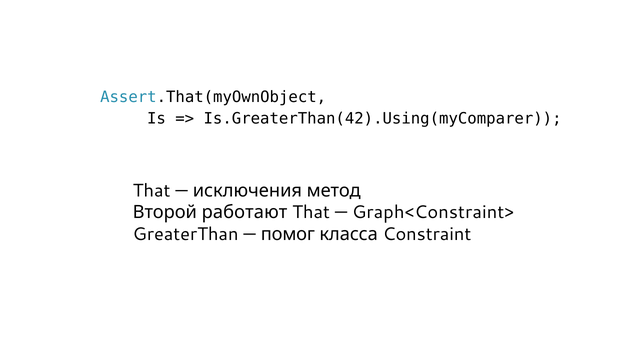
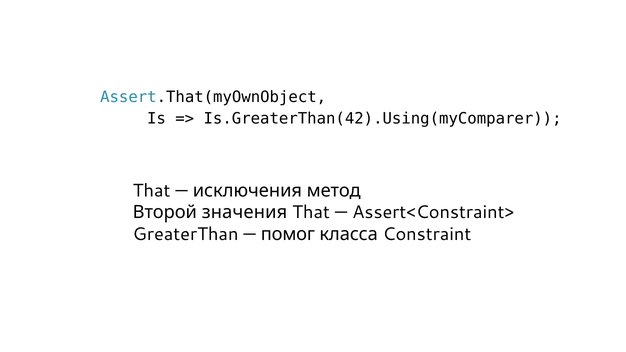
работают: работают -> значения
Graph<Constraint>: Graph<Constraint> -> Assert<Constraint>
